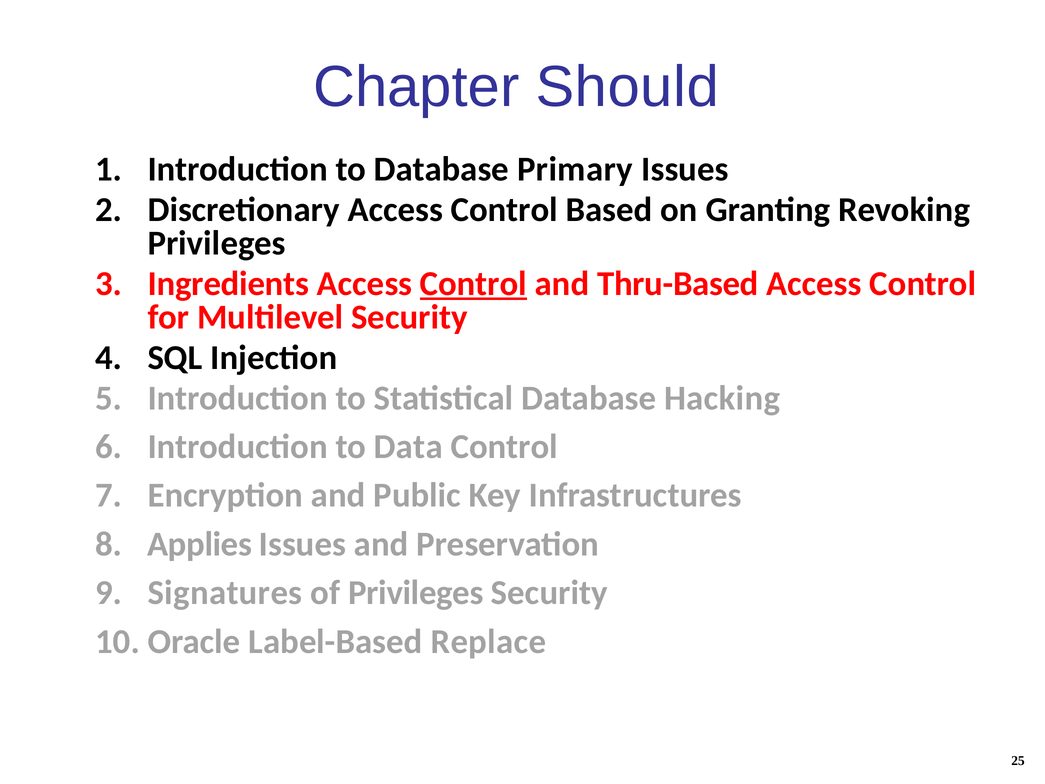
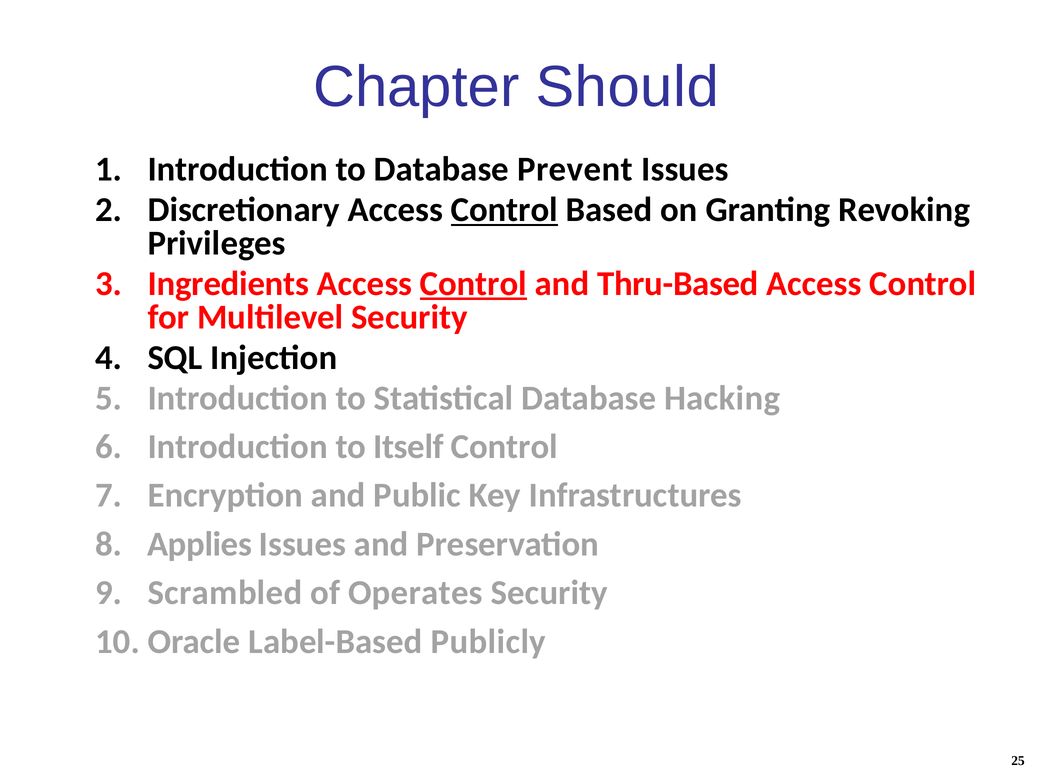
Primary: Primary -> Prevent
Control at (504, 210) underline: none -> present
Data: Data -> Itself
Signatures: Signatures -> Scrambled
of Privileges: Privileges -> Operates
Replace: Replace -> Publicly
